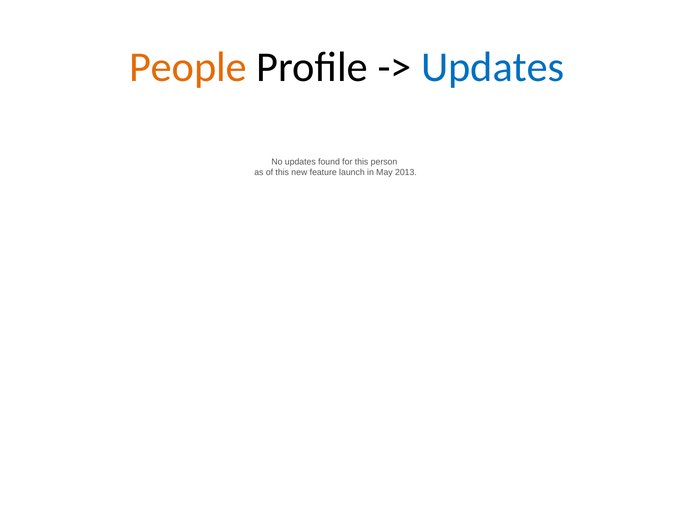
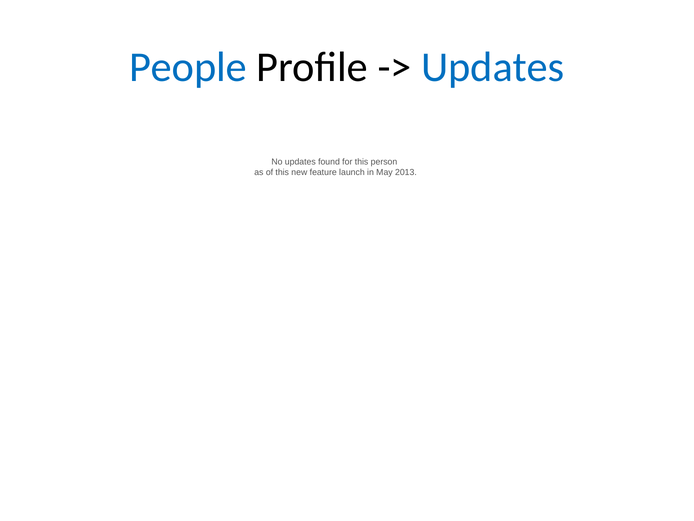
People colour: orange -> blue
